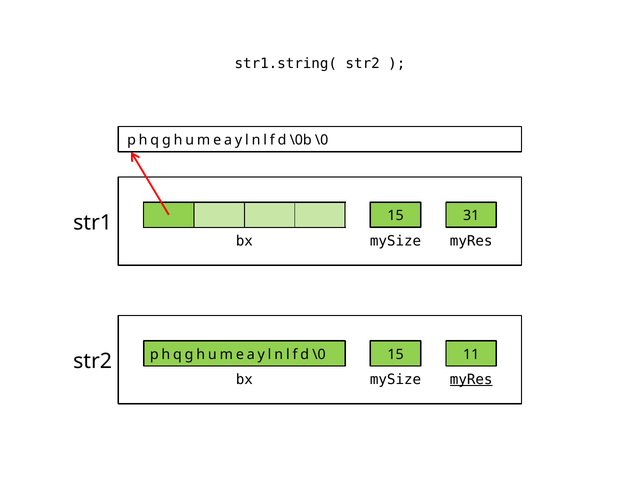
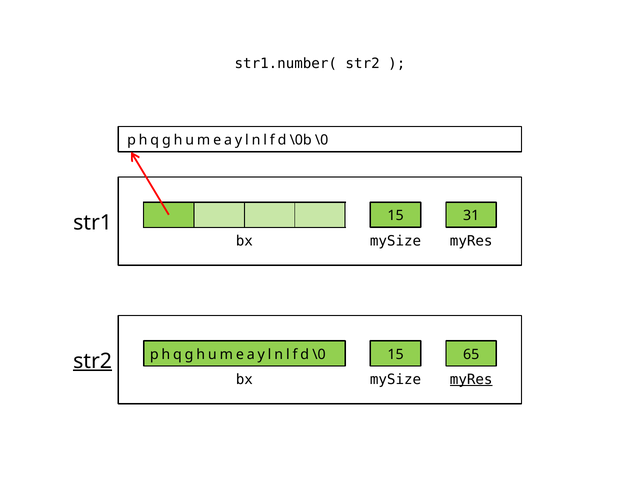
str1.string(: str1.string( -> str1.number(
11: 11 -> 65
str2 at (93, 361) underline: none -> present
